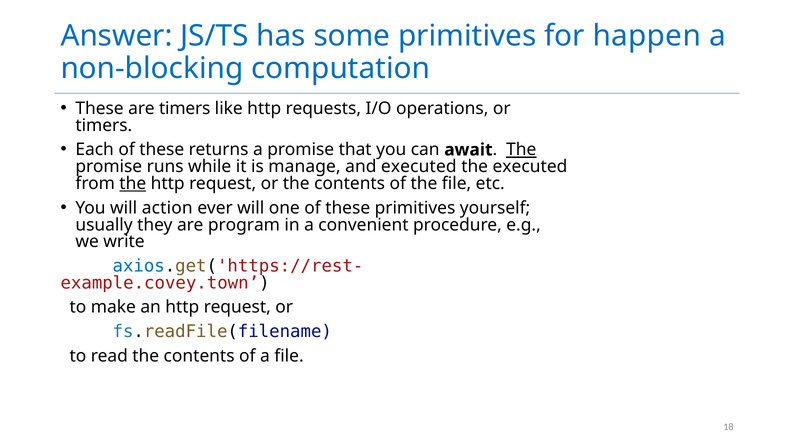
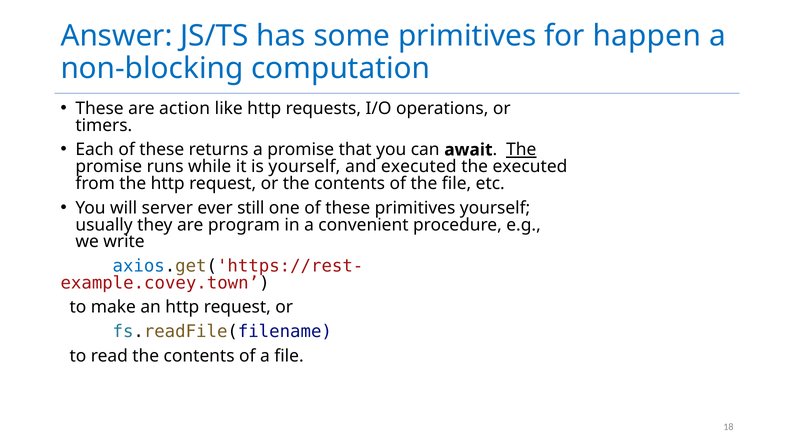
are timers: timers -> action
is manage: manage -> yourself
the at (133, 183) underline: present -> none
action: action -> server
ever will: will -> still
